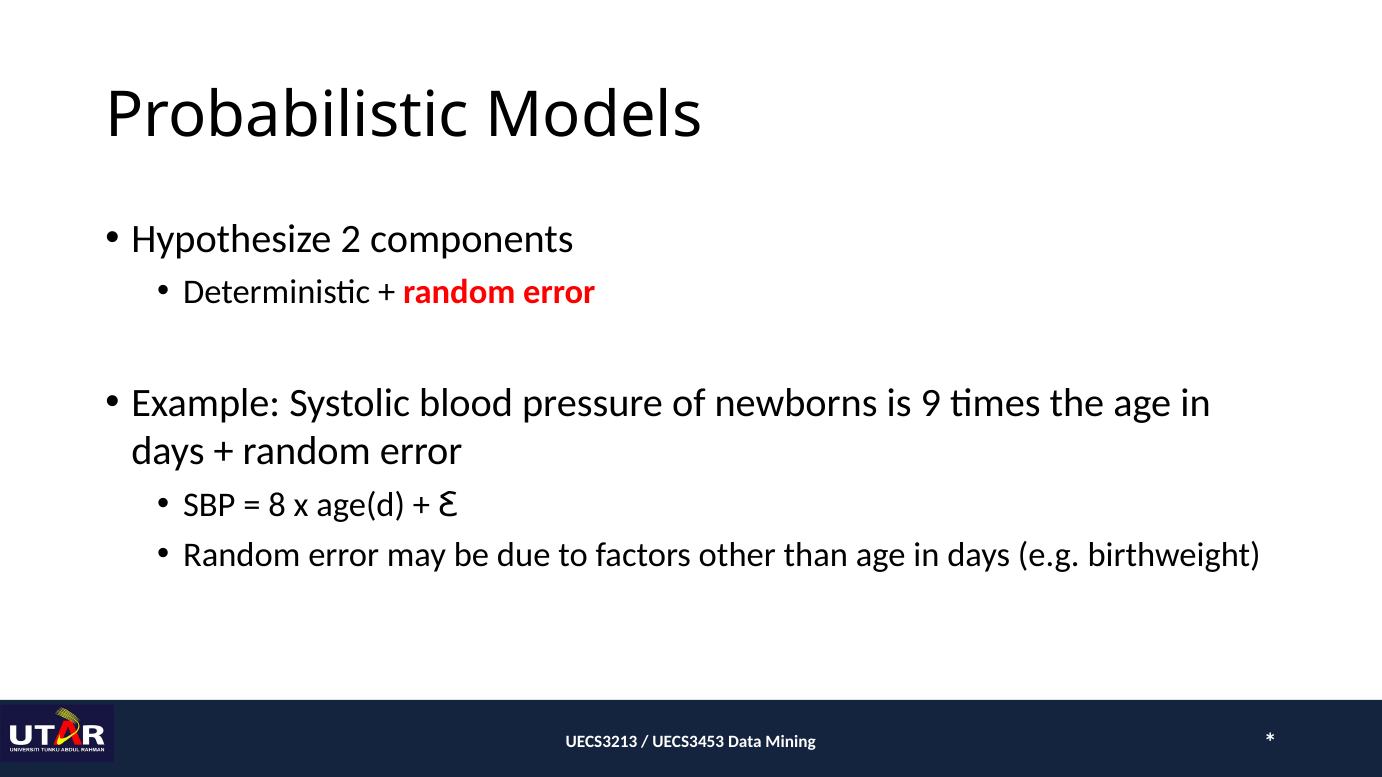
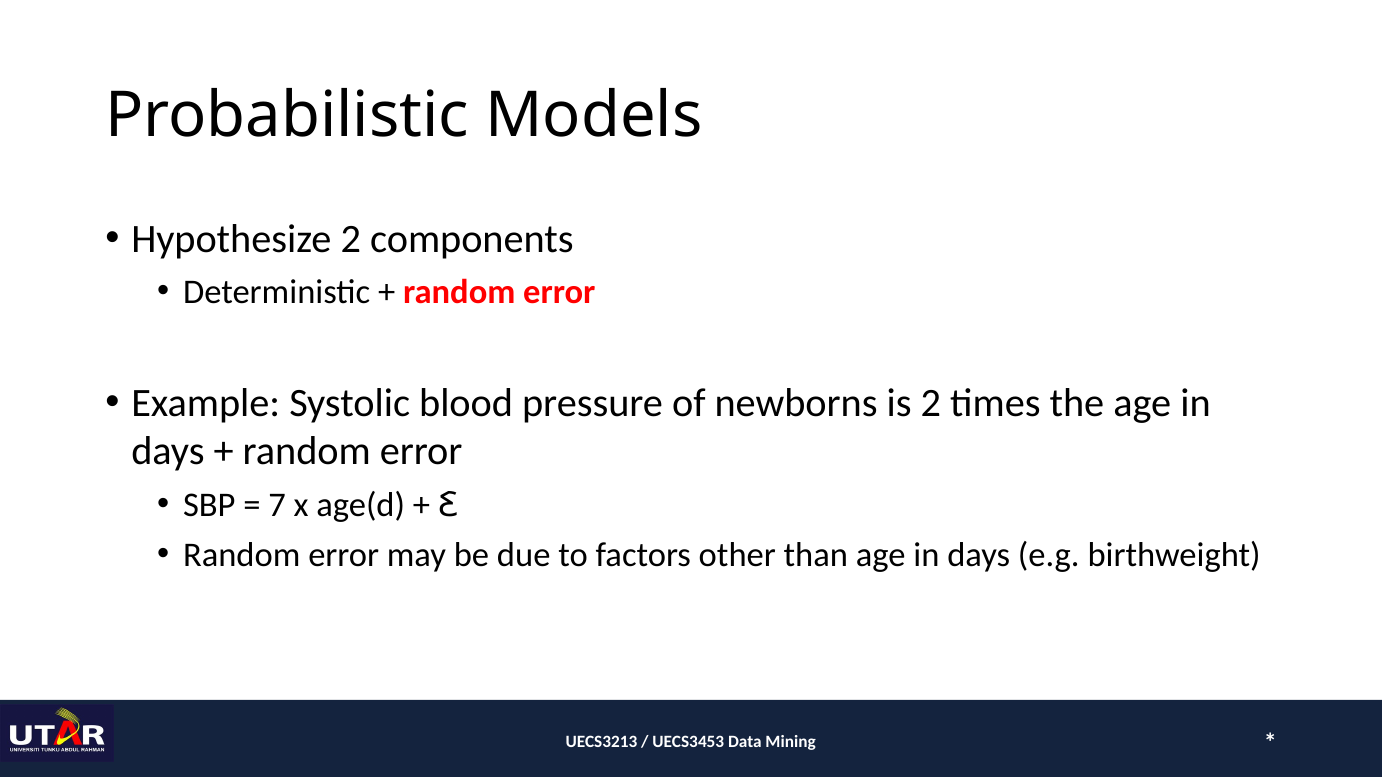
is 9: 9 -> 2
8: 8 -> 7
